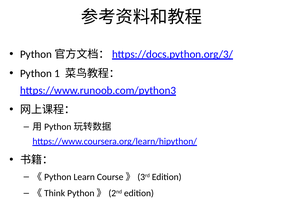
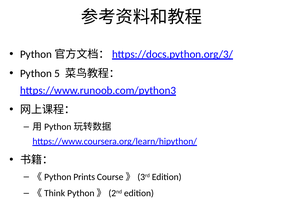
1: 1 -> 5
Learn: Learn -> Prints
